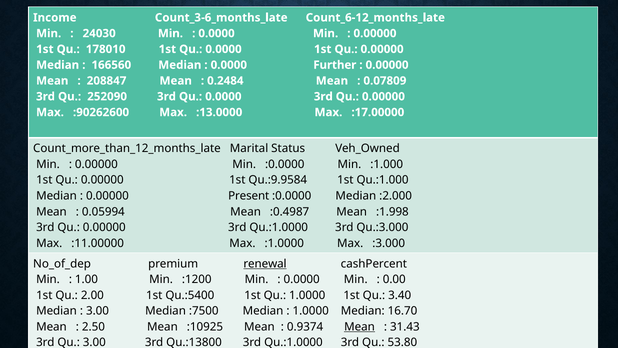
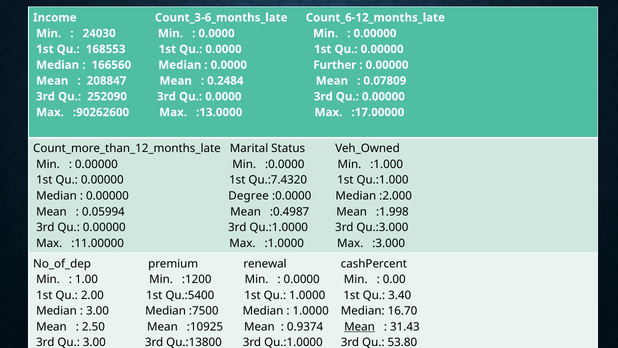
178010: 178010 -> 168553
Qu.:9.9584: Qu.:9.9584 -> Qu.:7.4320
Present: Present -> Degree
renewal underline: present -> none
